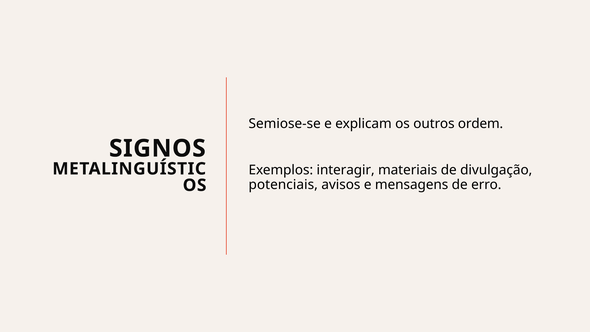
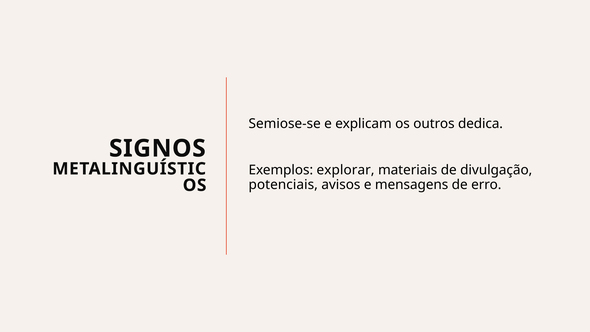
ordem: ordem -> dedica
interagir: interagir -> explorar
